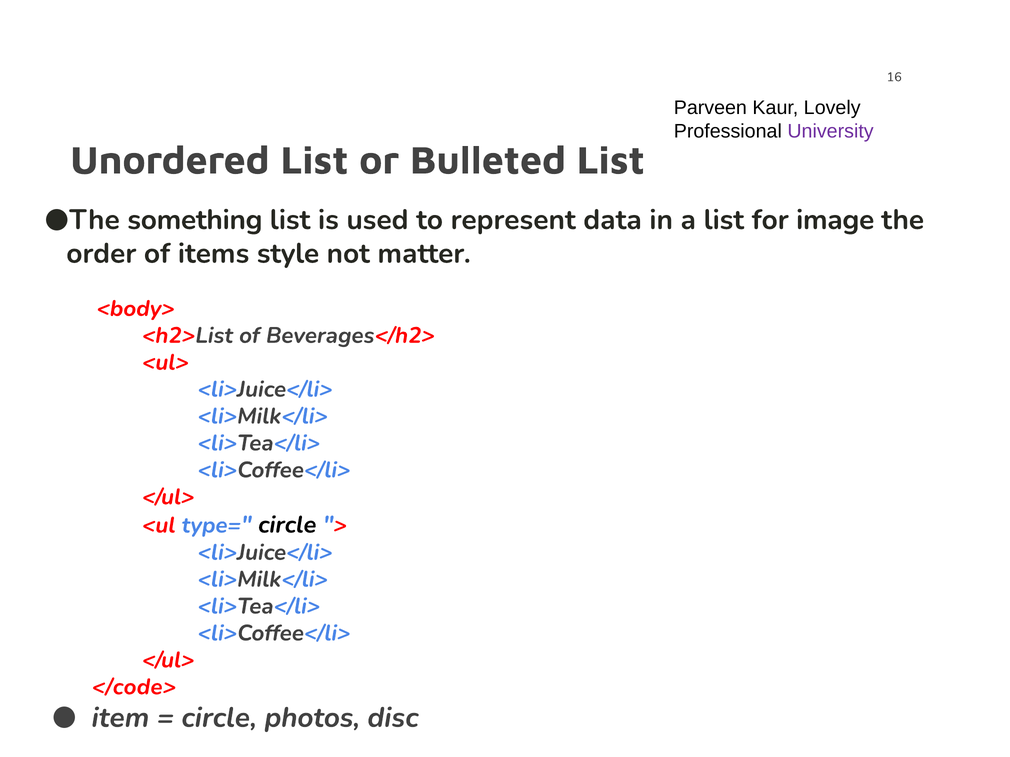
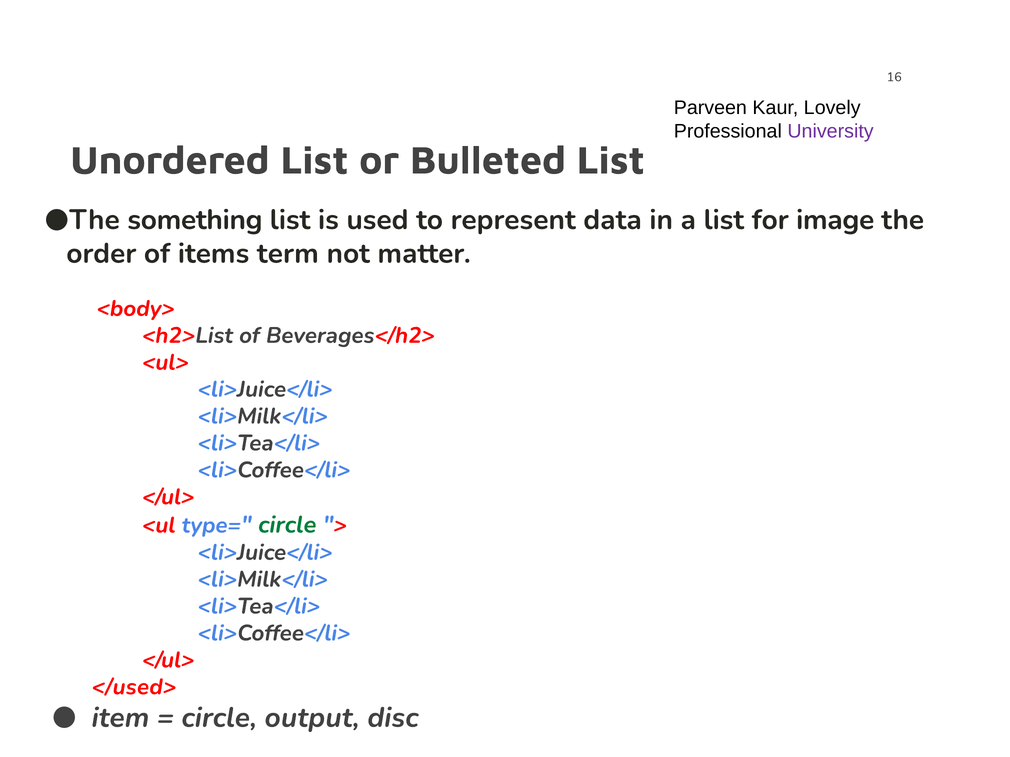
style: style -> term
circle at (287, 525) colour: black -> green
</code>: </code> -> </used>
photos: photos -> output
